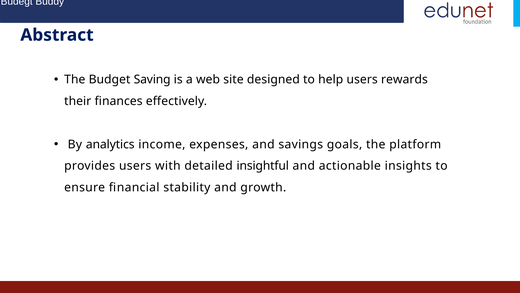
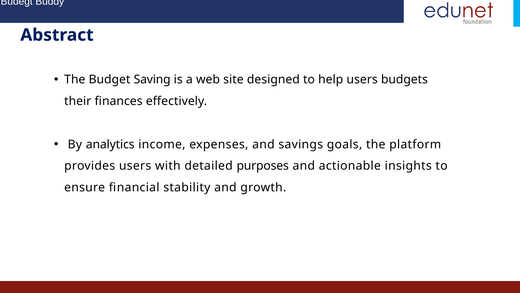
rewards: rewards -> budgets
insightful: insightful -> purposes
